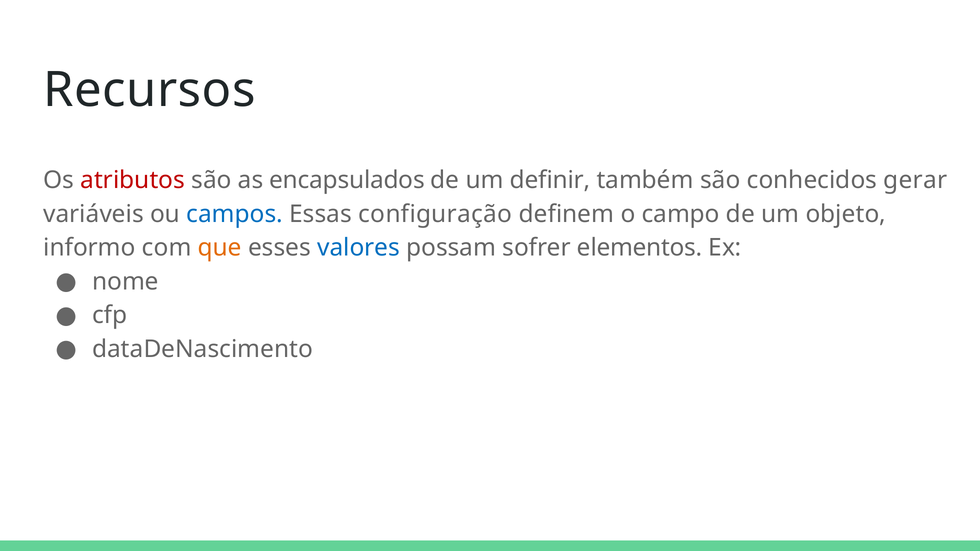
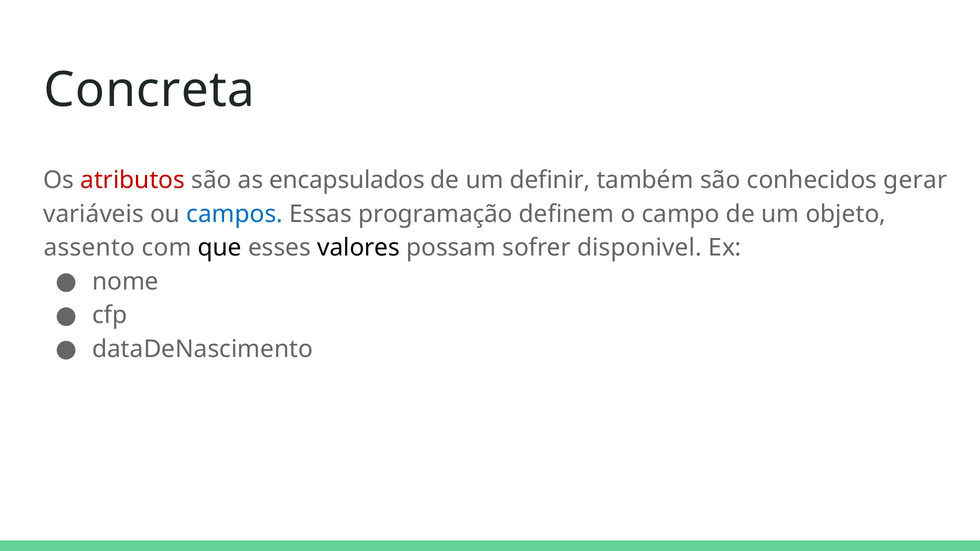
Recursos: Recursos -> Concreta
configuração: configuração -> programação
informo: informo -> assento
que colour: orange -> black
valores colour: blue -> black
elementos: elementos -> disponivel
